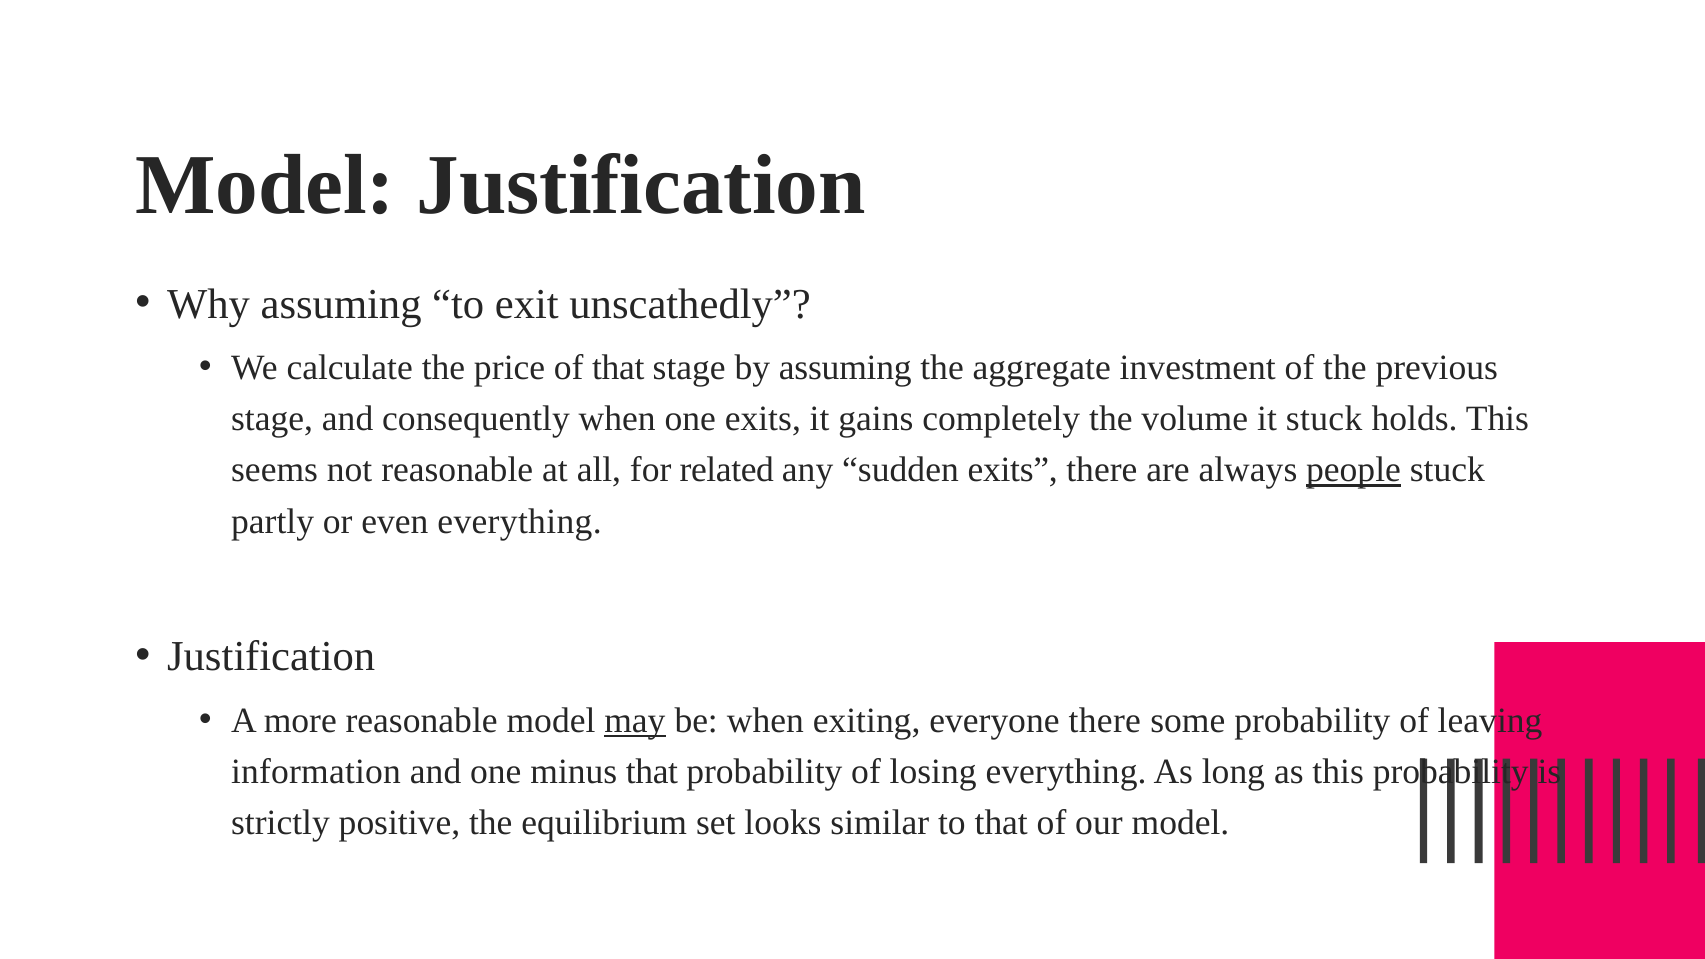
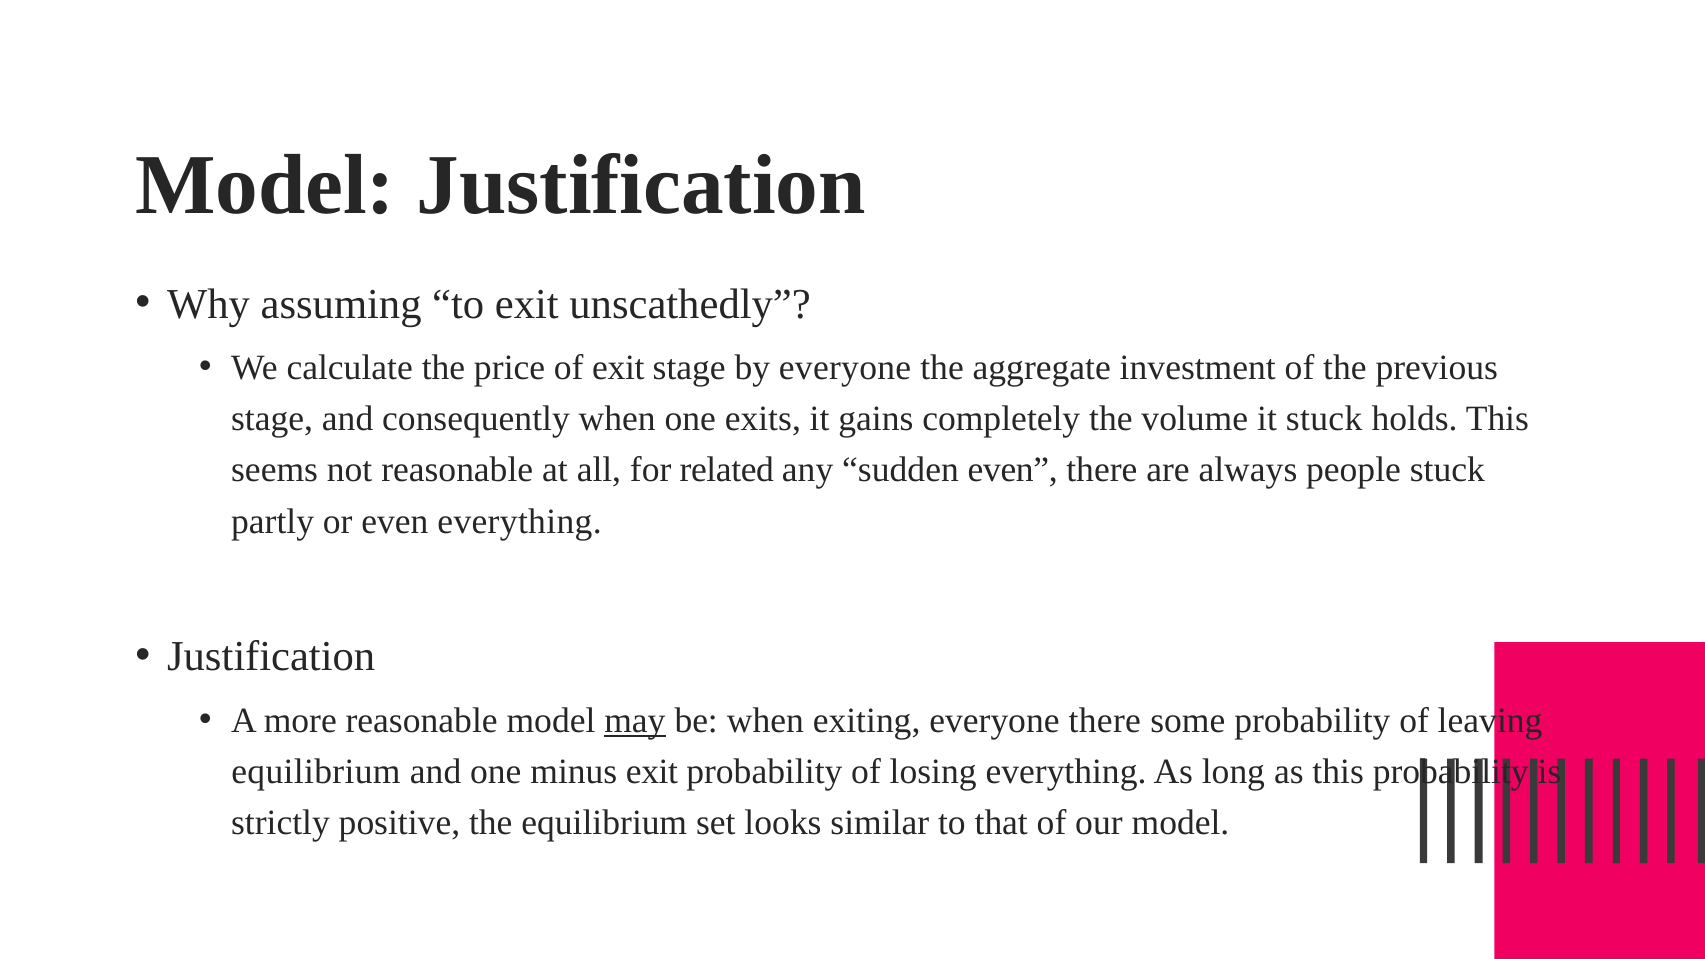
of that: that -> exit
by assuming: assuming -> everyone
sudden exits: exits -> even
people underline: present -> none
information at (316, 772): information -> equilibrium
minus that: that -> exit
